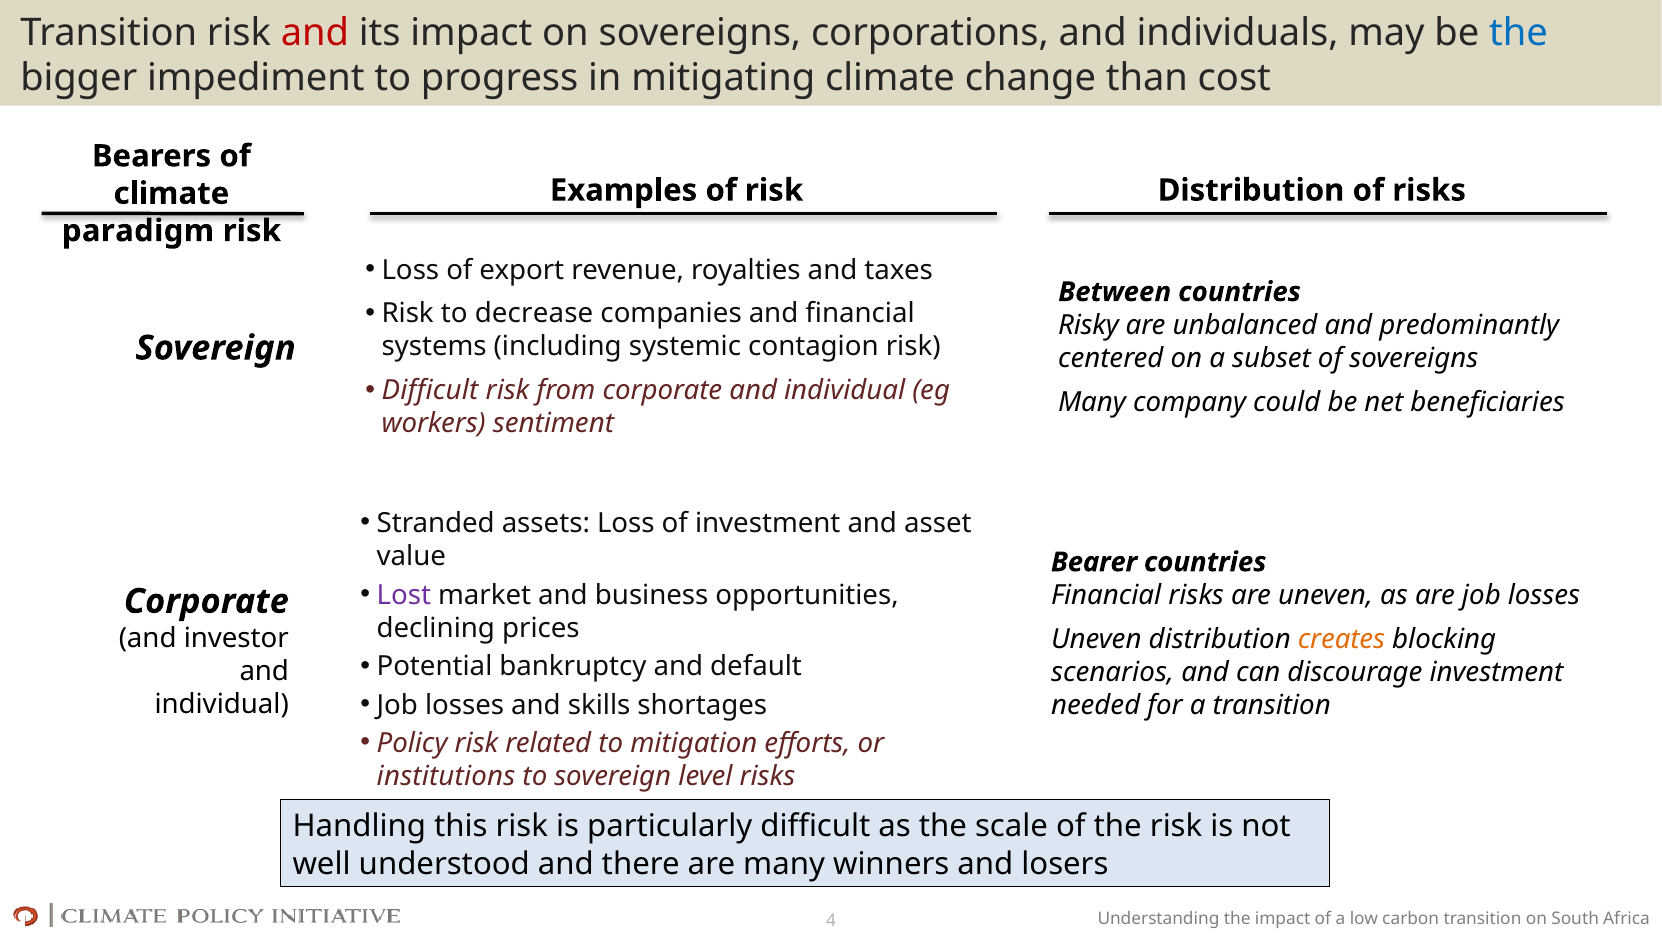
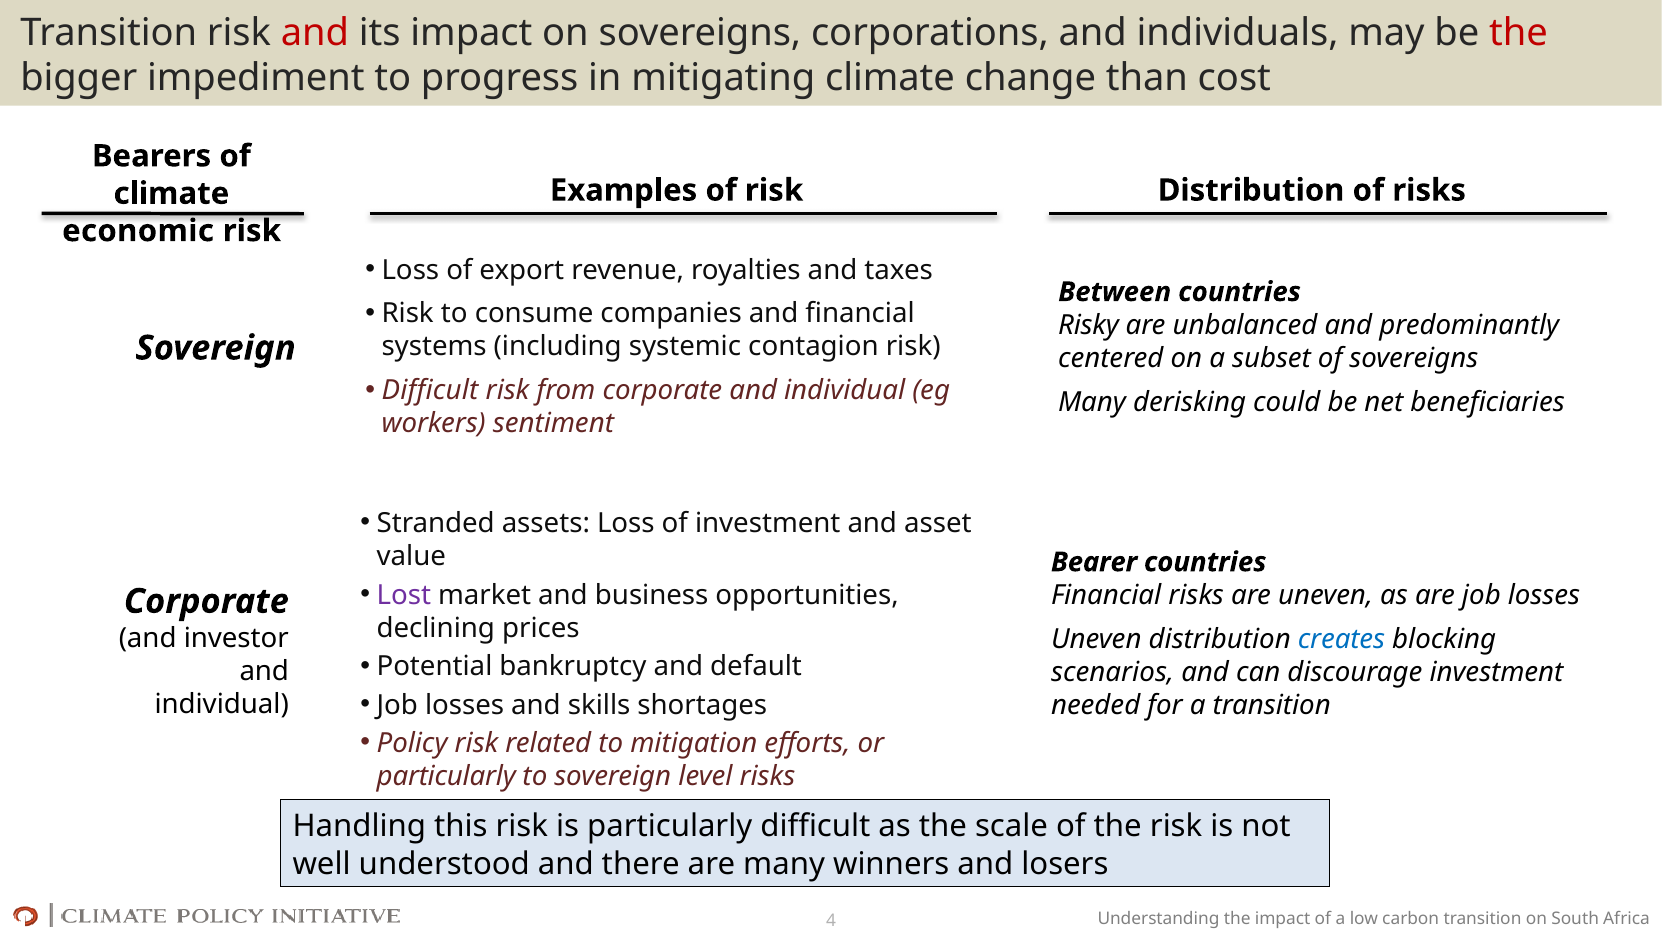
the at (1518, 33) colour: blue -> red
paradigm: paradigm -> economic
decrease: decrease -> consume
company: company -> derisking
creates colour: orange -> blue
institutions at (446, 777): institutions -> particularly
